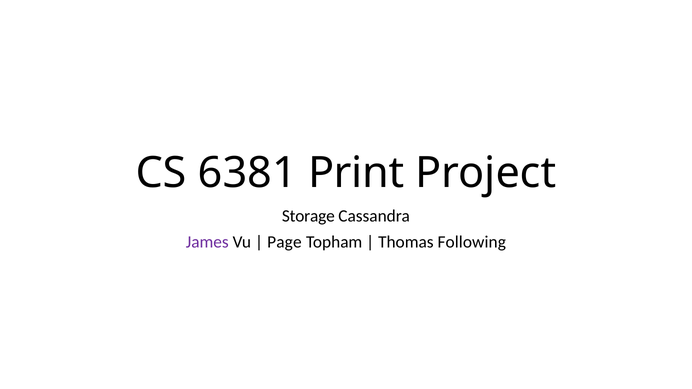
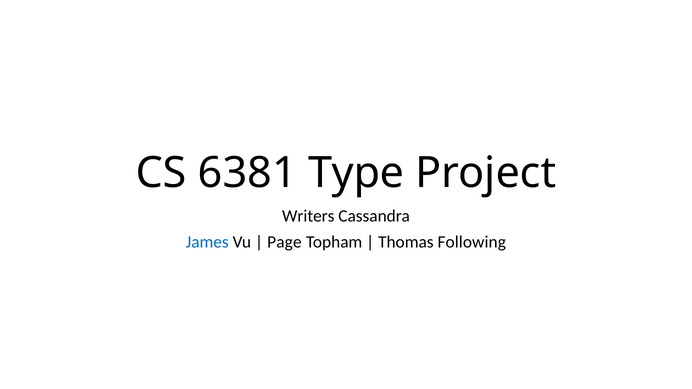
Print: Print -> Type
Storage: Storage -> Writers
James colour: purple -> blue
